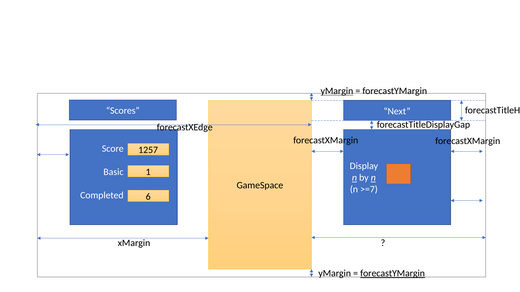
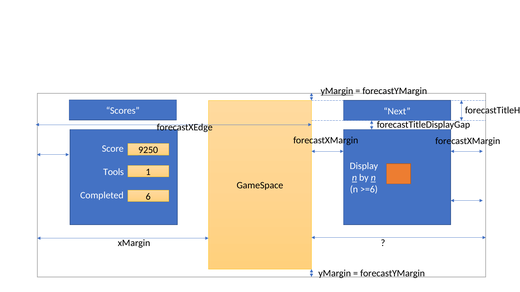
1257: 1257 -> 9250
Basic: Basic -> Tools
>=7: >=7 -> >=6
forecastYMargin at (393, 274) underline: present -> none
